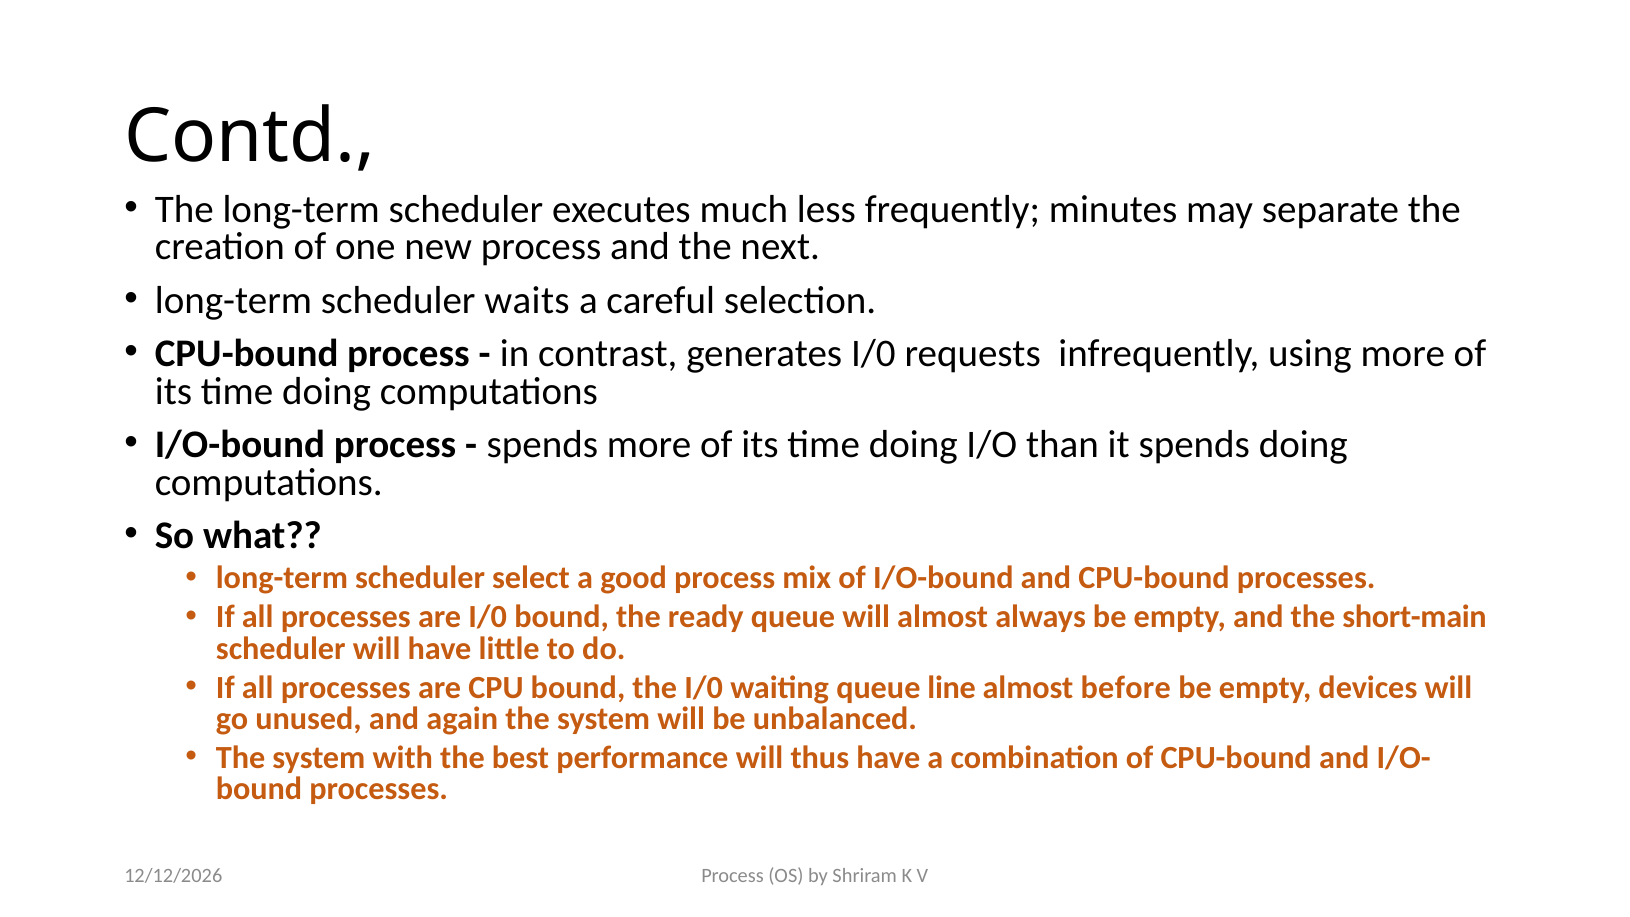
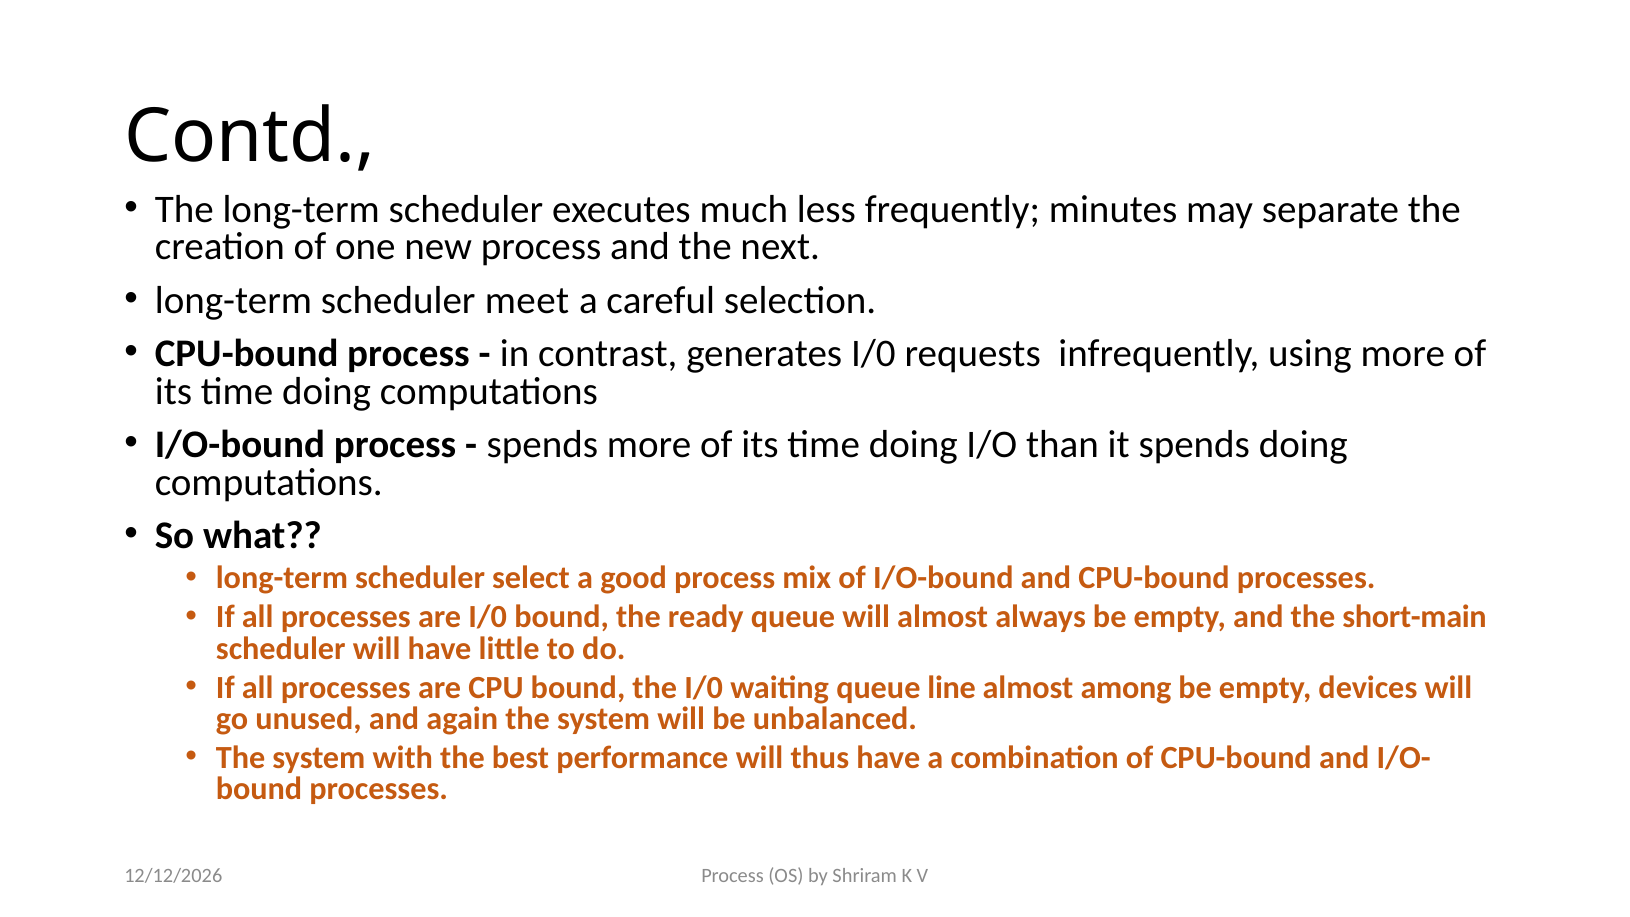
waits: waits -> meet
before: before -> among
